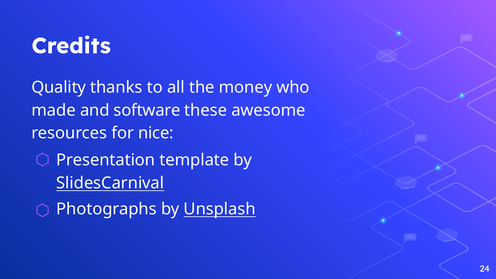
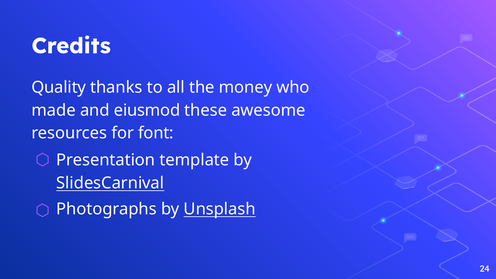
software: software -> eiusmod
nice: nice -> font
